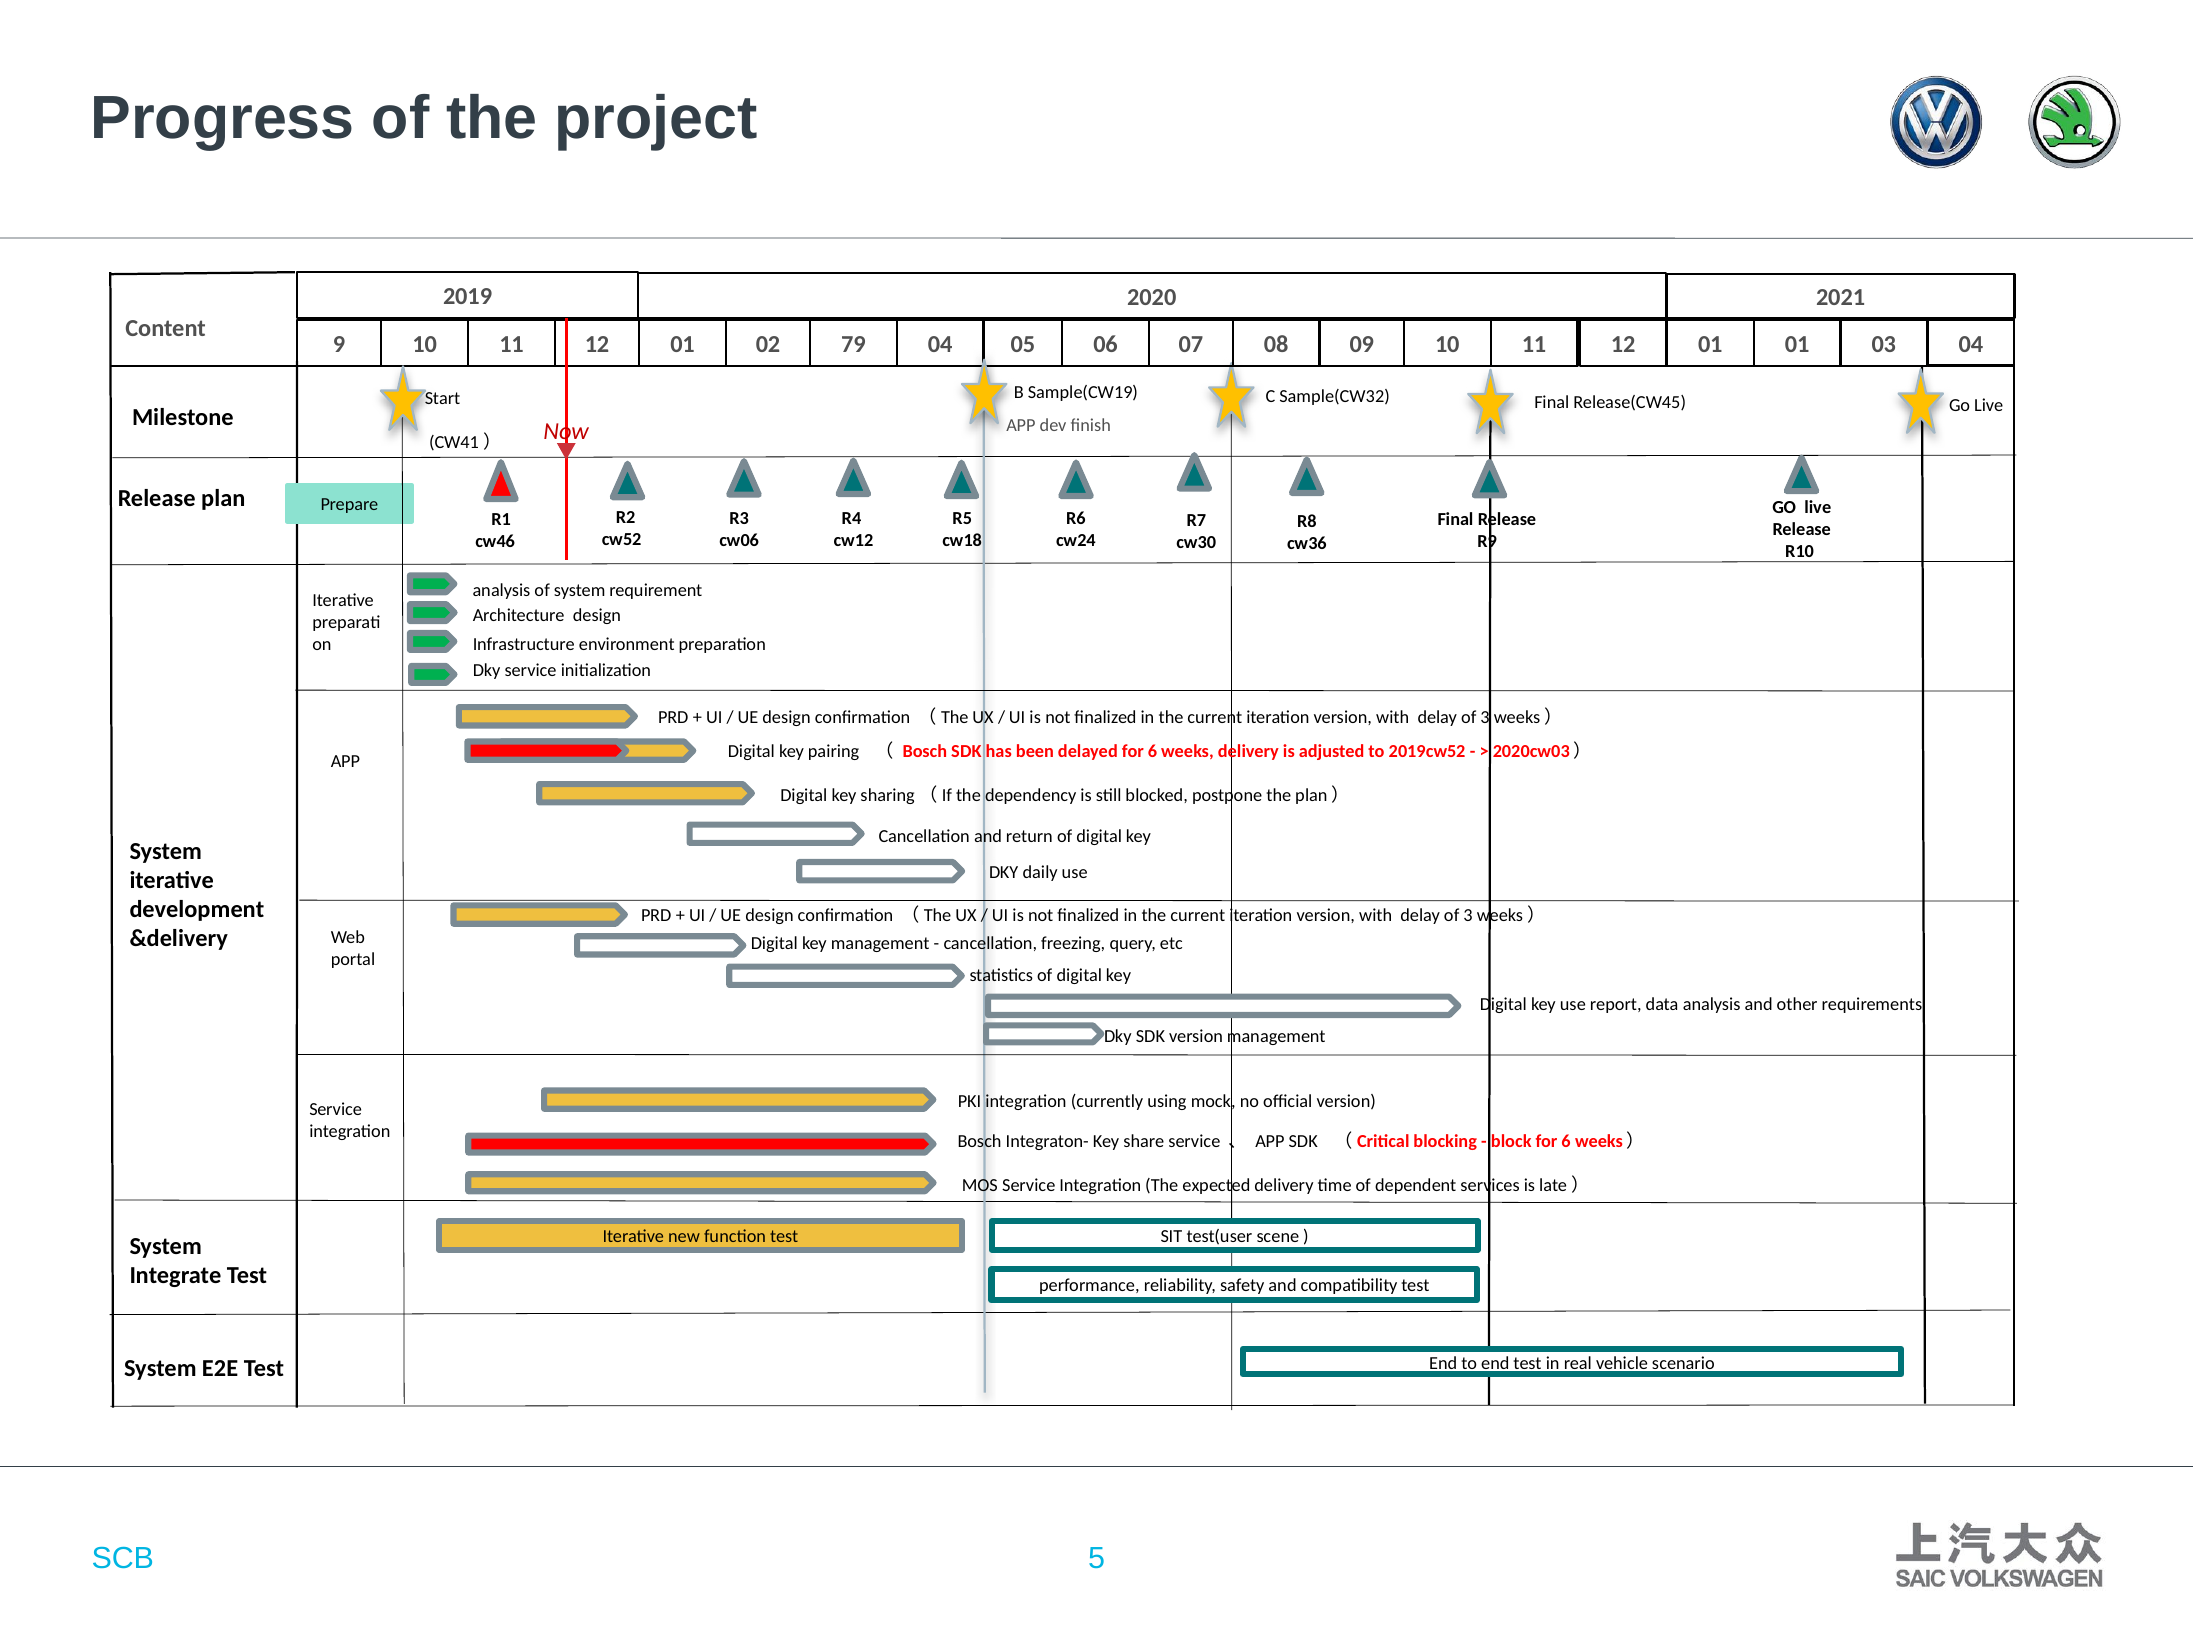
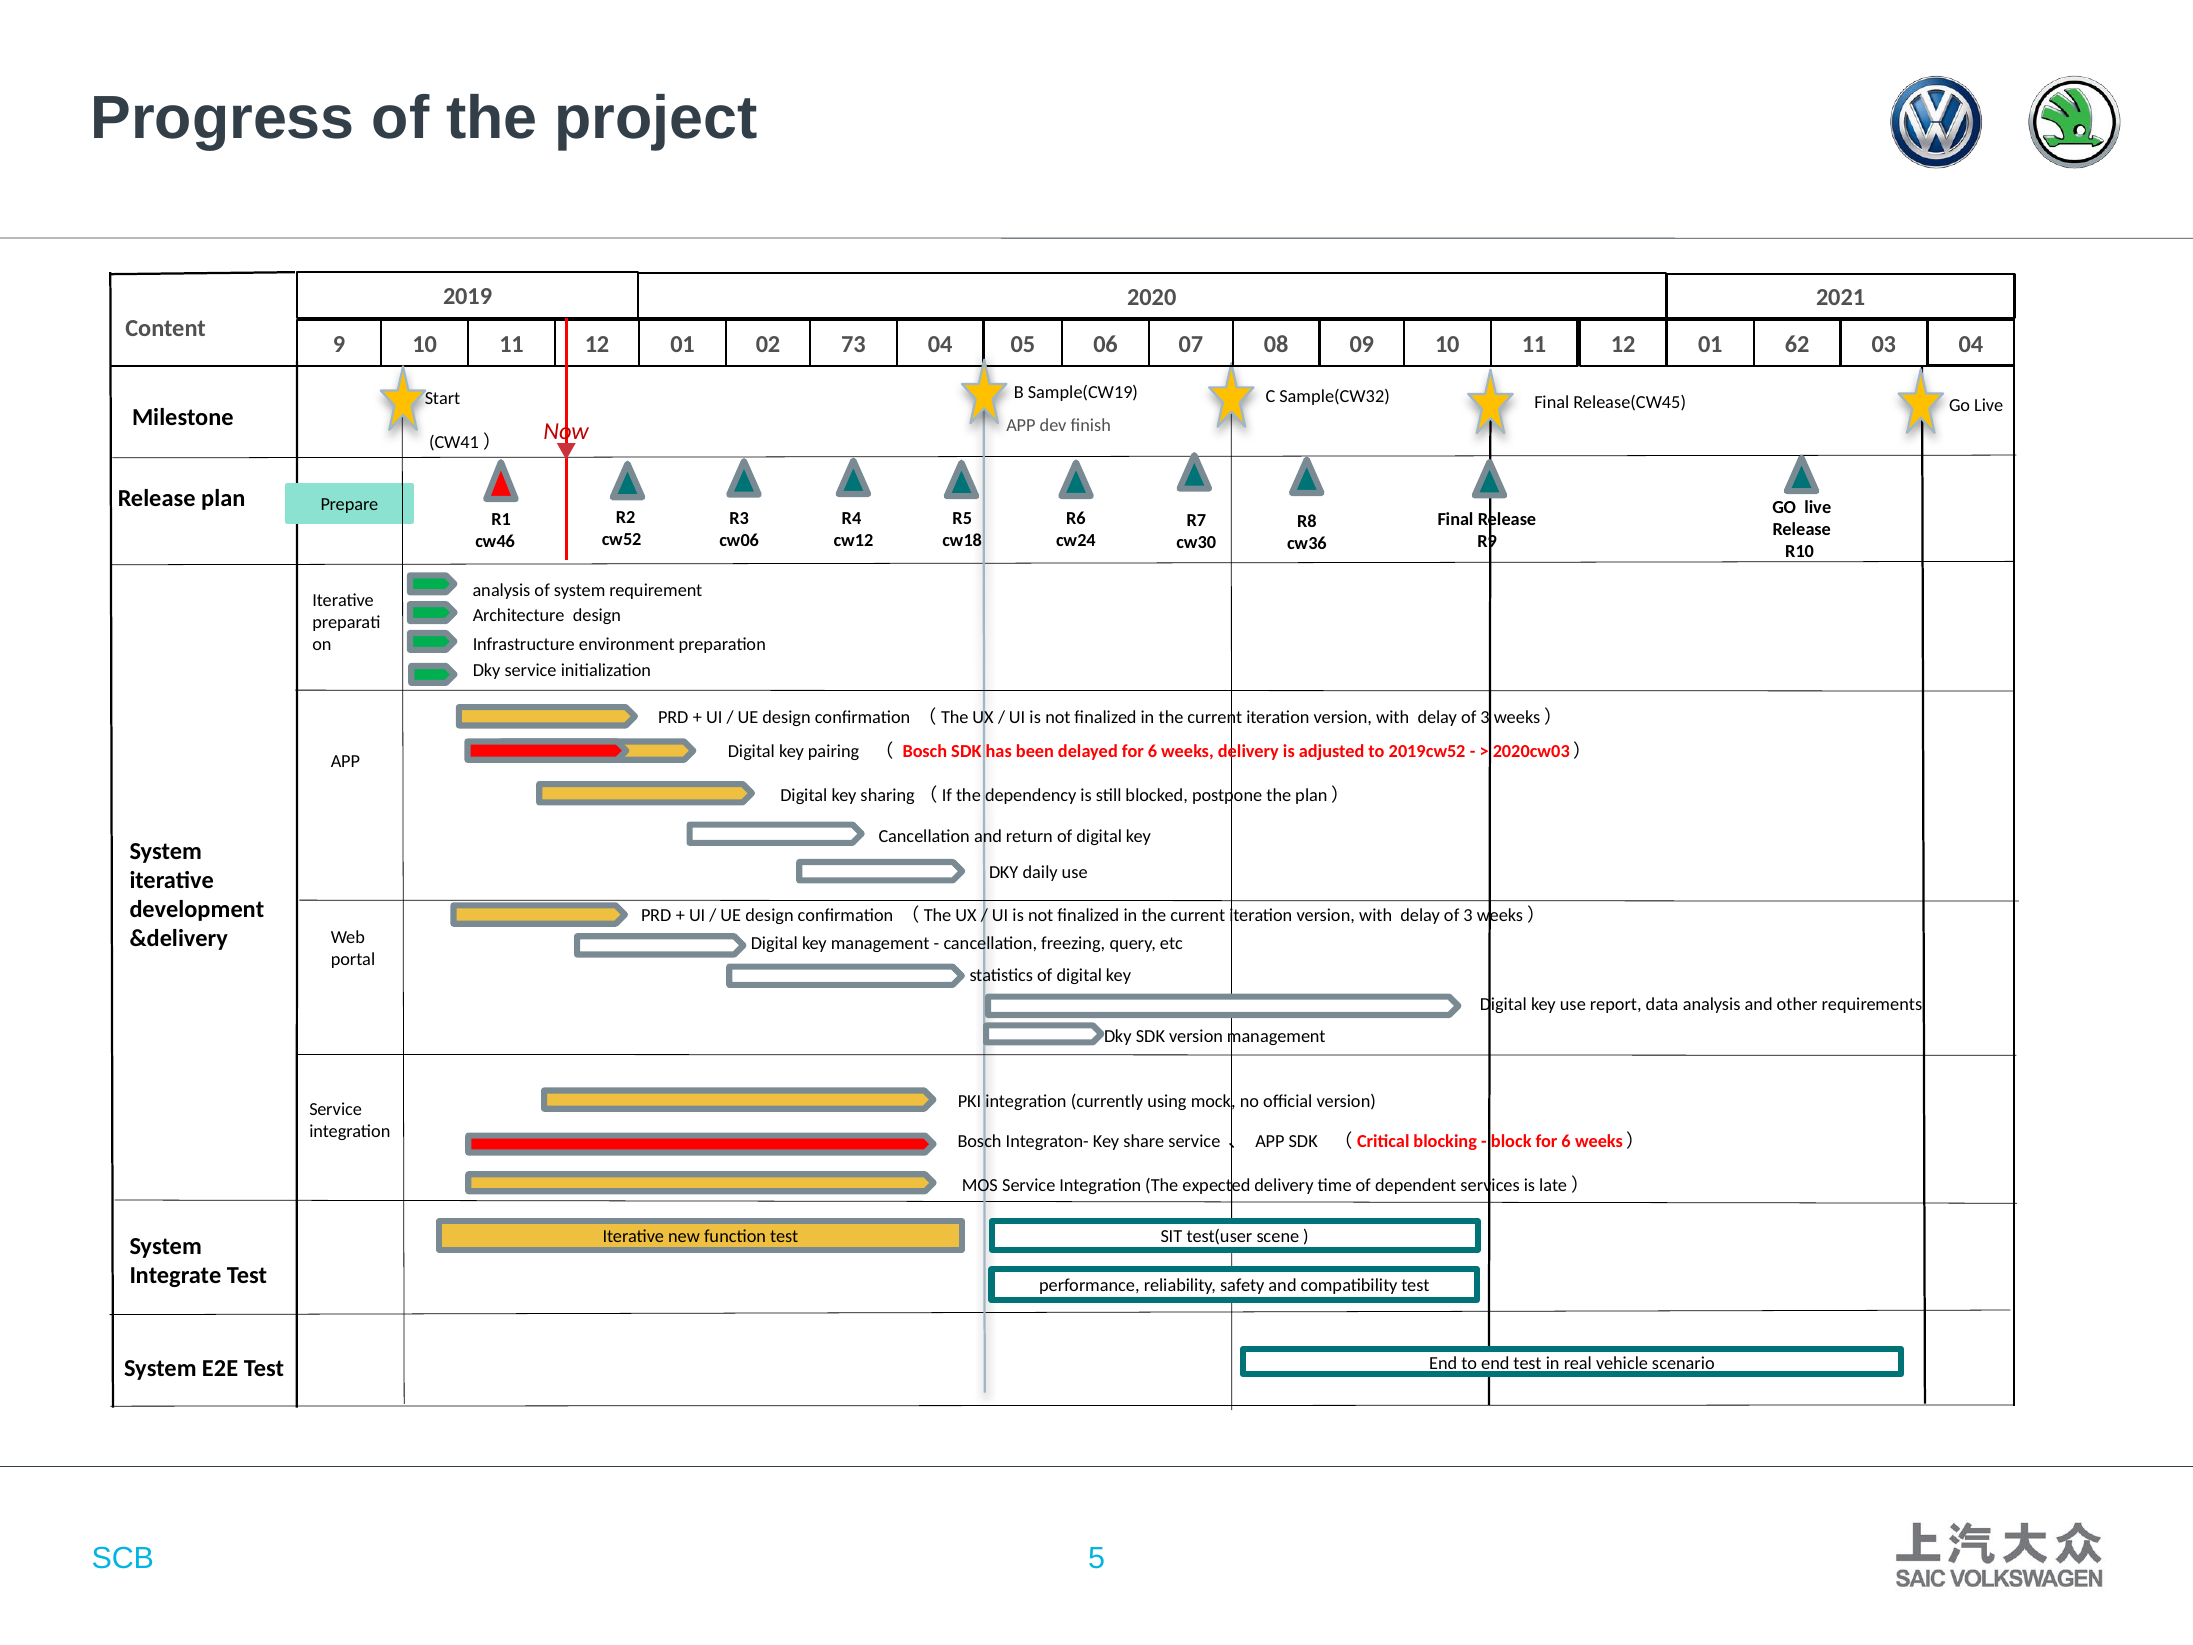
79: 79 -> 73
01 01: 01 -> 62
